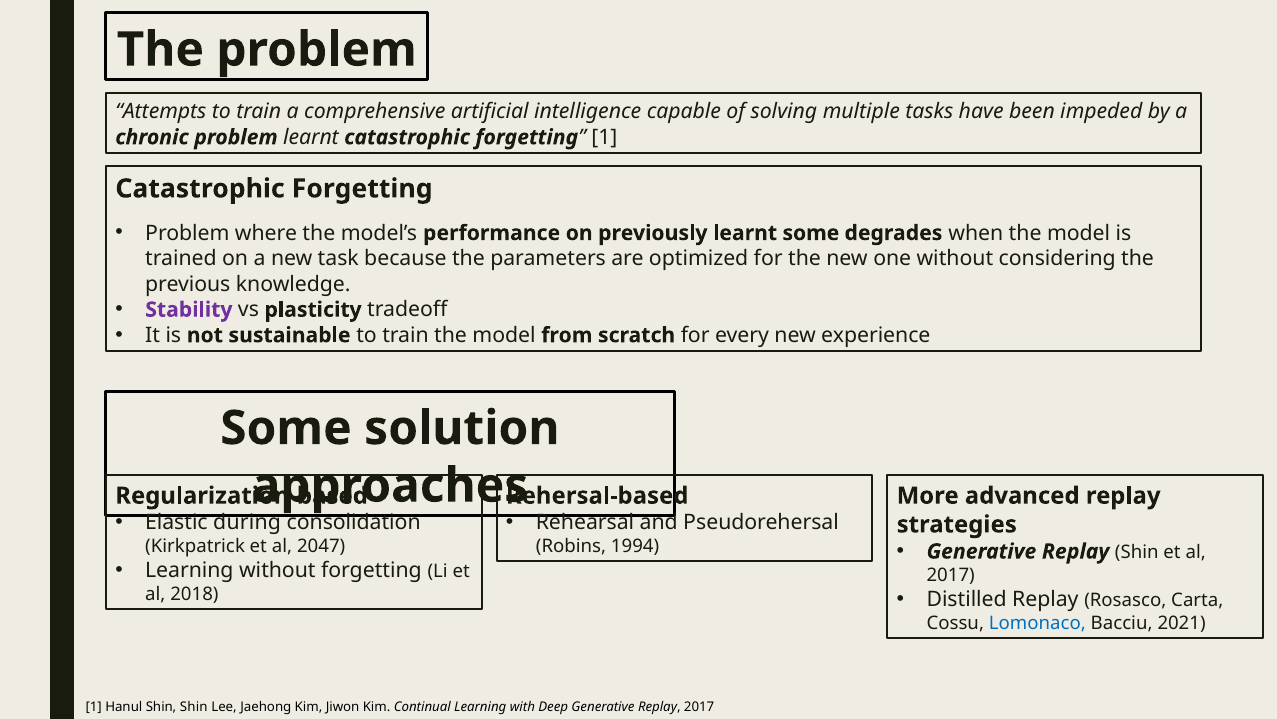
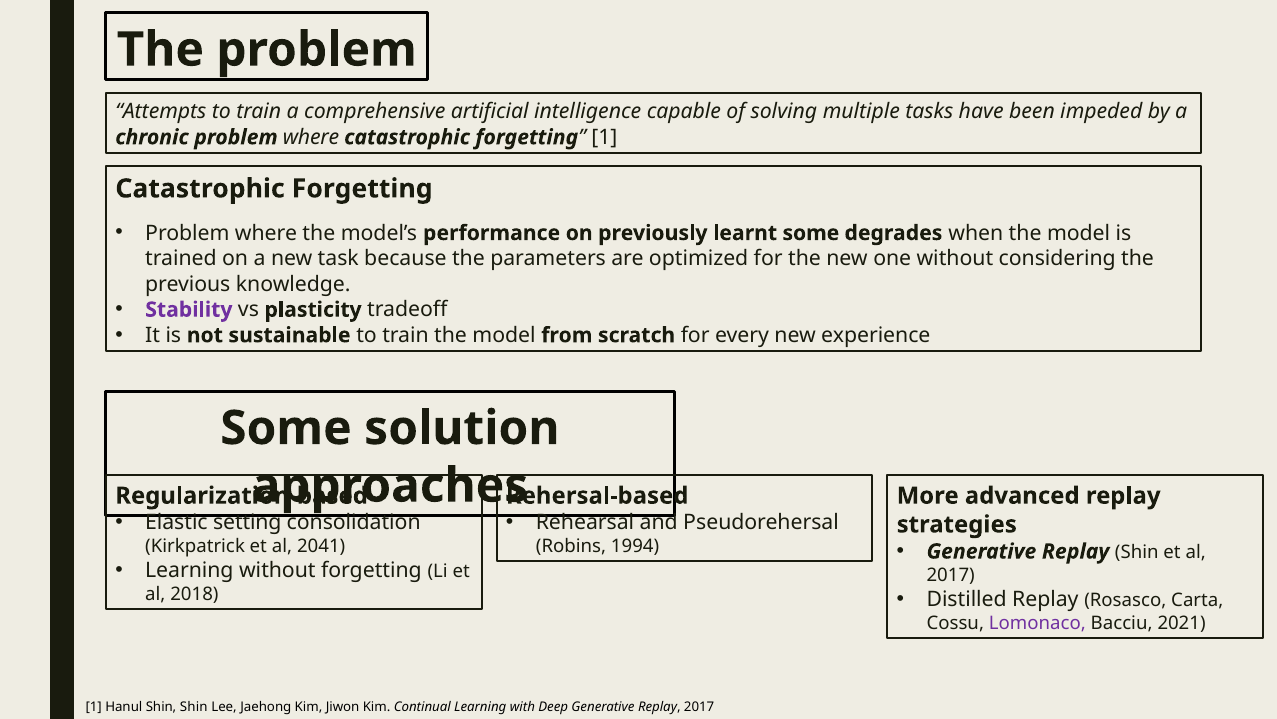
chronic problem learnt: learnt -> where
during: during -> setting
2047: 2047 -> 2041
Lomonaco colour: blue -> purple
